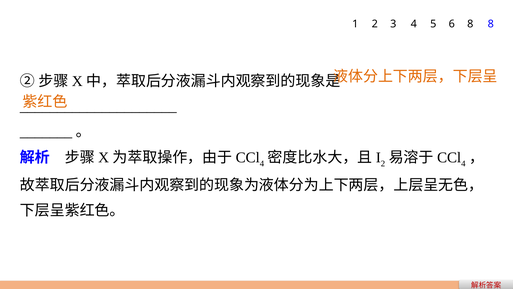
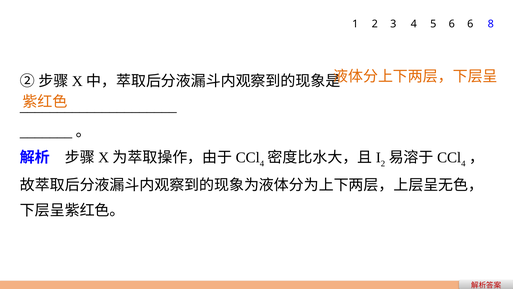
6 8: 8 -> 6
